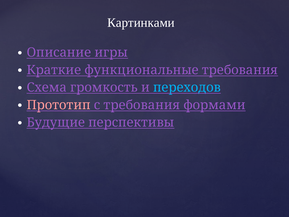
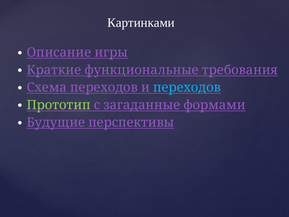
Схема громкость: громкость -> переходов
Прототип colour: pink -> light green
с требования: требования -> загаданные
